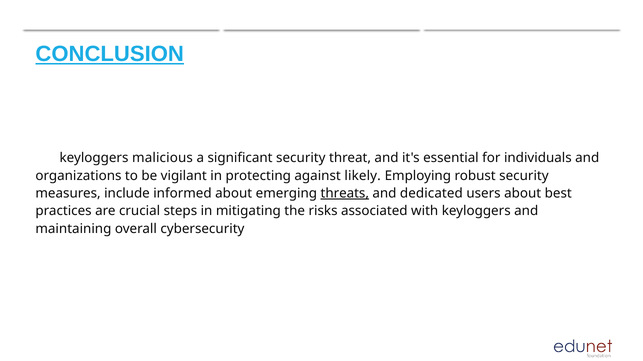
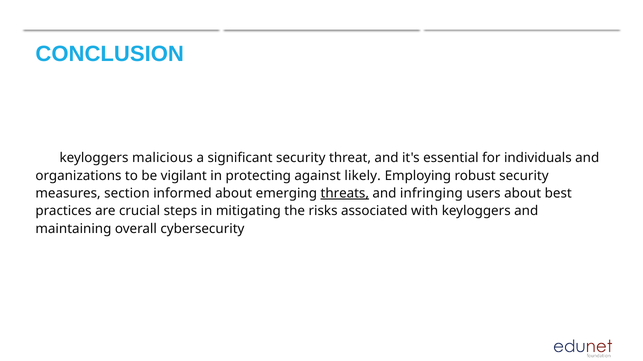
CONCLUSION underline: present -> none
include: include -> section
dedicated: dedicated -> infringing
